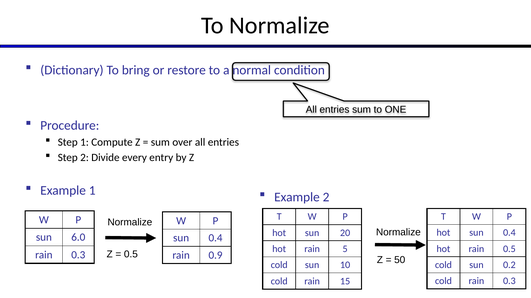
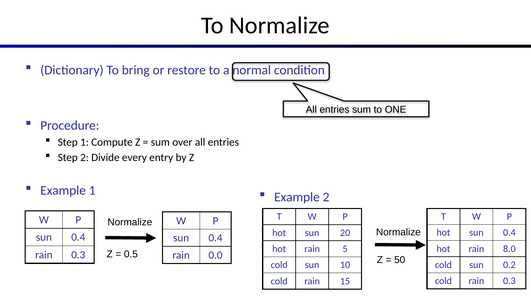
6.0 at (78, 238): 6.0 -> 0.4
rain 0.5: 0.5 -> 8.0
0.9: 0.9 -> 0.0
